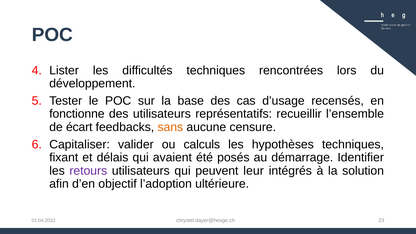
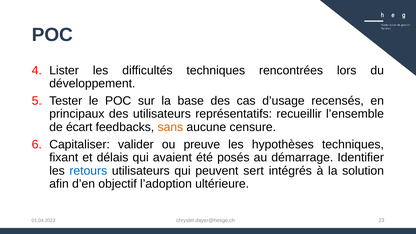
fonctionne: fonctionne -> principaux
calculs: calculs -> preuve
retours colour: purple -> blue
leur: leur -> sert
